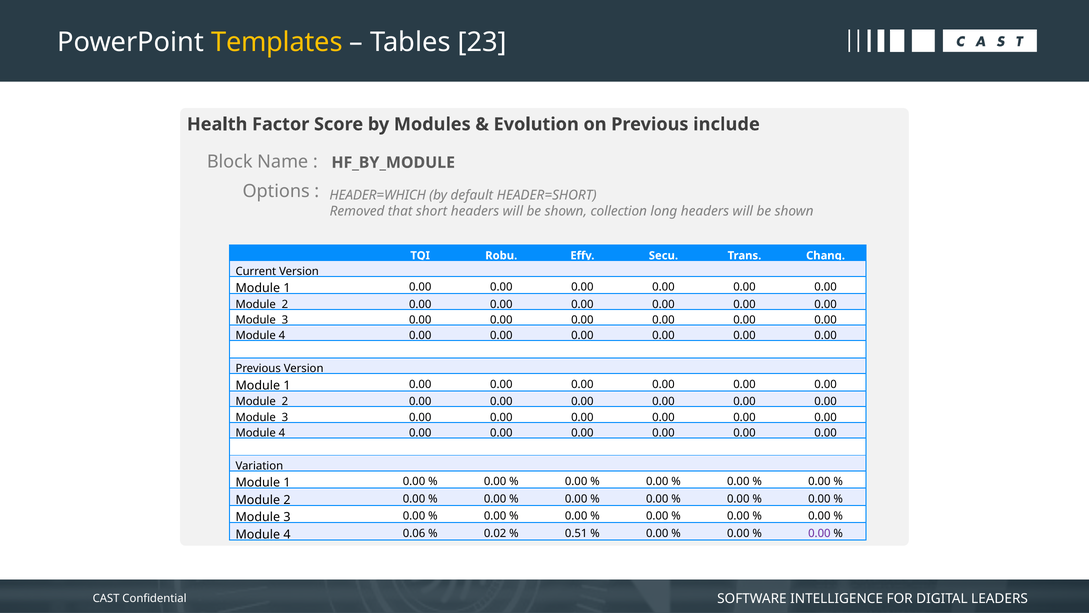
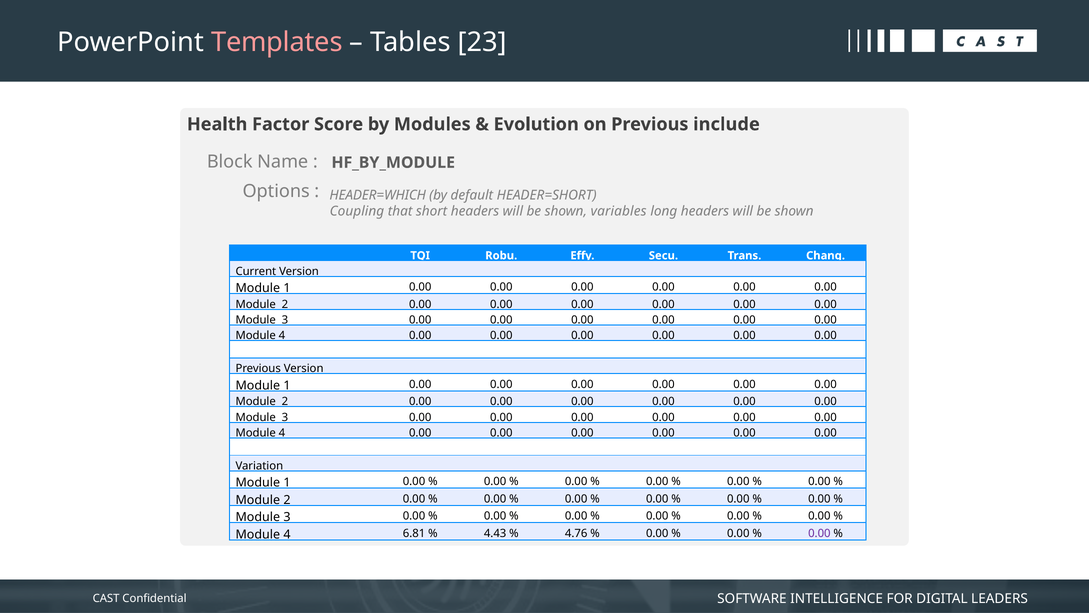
Templates colour: yellow -> pink
Removed: Removed -> Coupling
collection: collection -> variables
0.06: 0.06 -> 6.81
0.02: 0.02 -> 4.43
0.51: 0.51 -> 4.76
